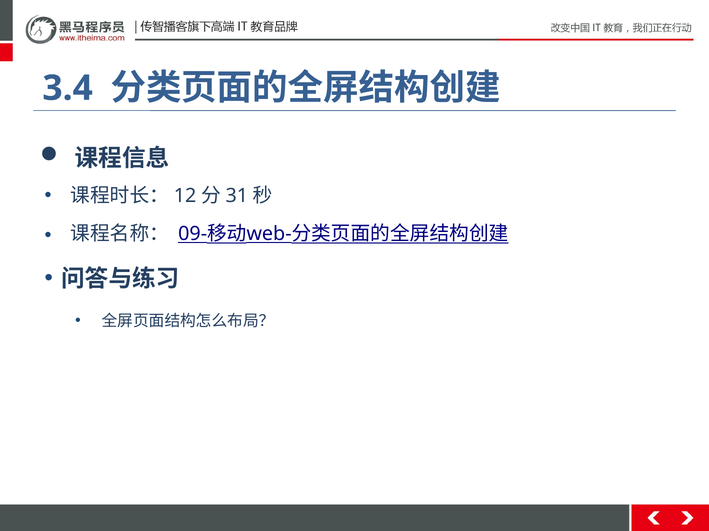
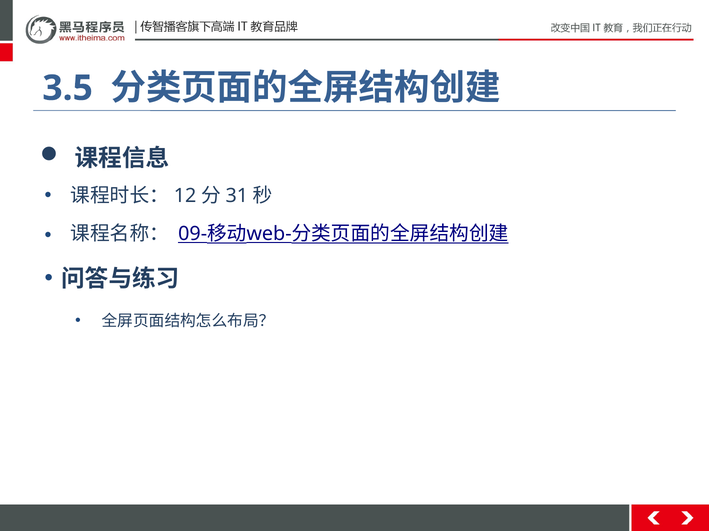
3.4: 3.4 -> 3.5
